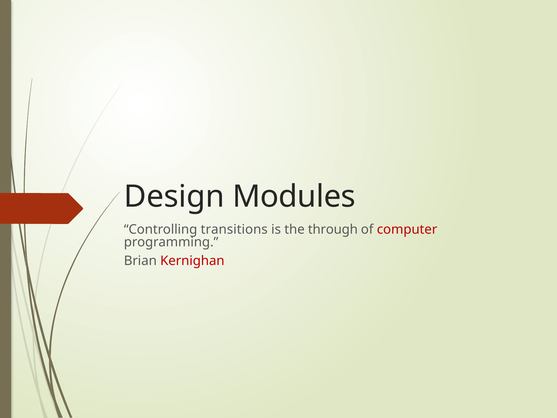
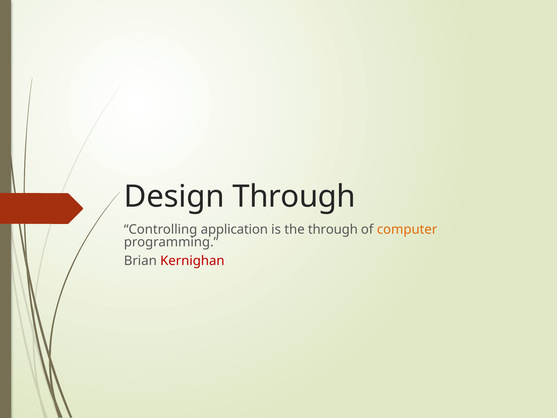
Design Modules: Modules -> Through
transitions: transitions -> application
computer colour: red -> orange
